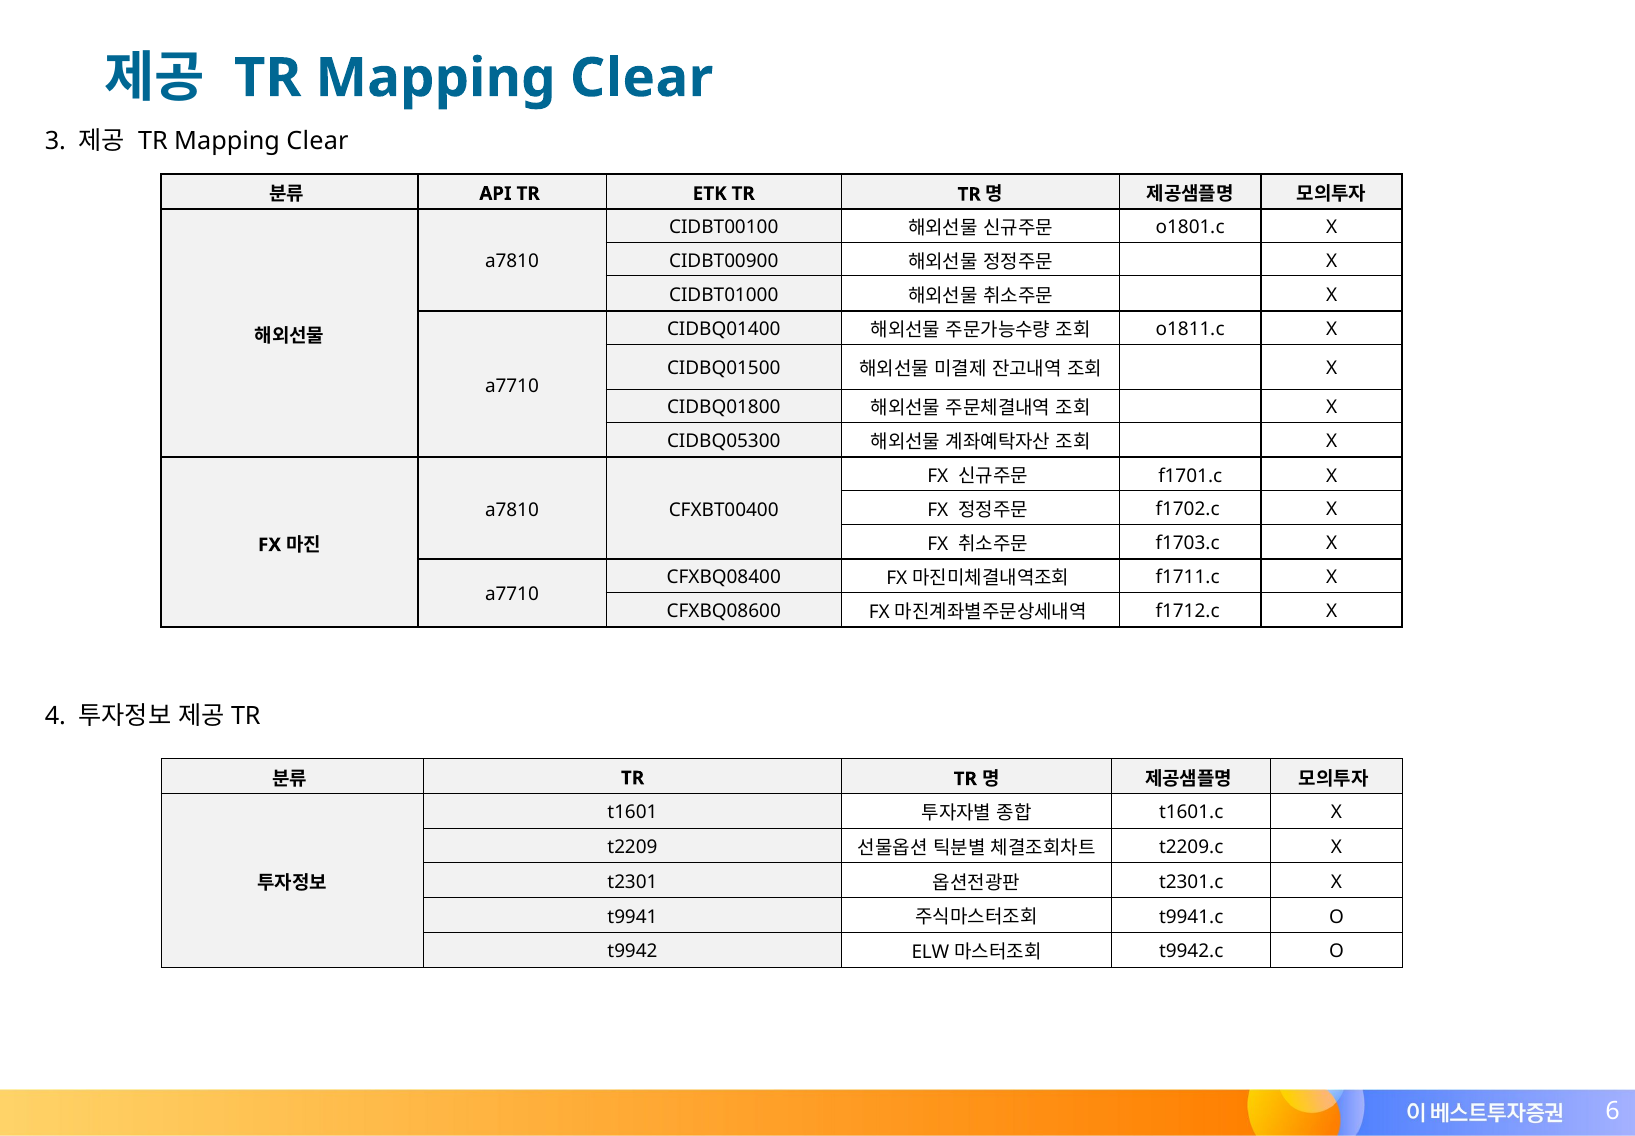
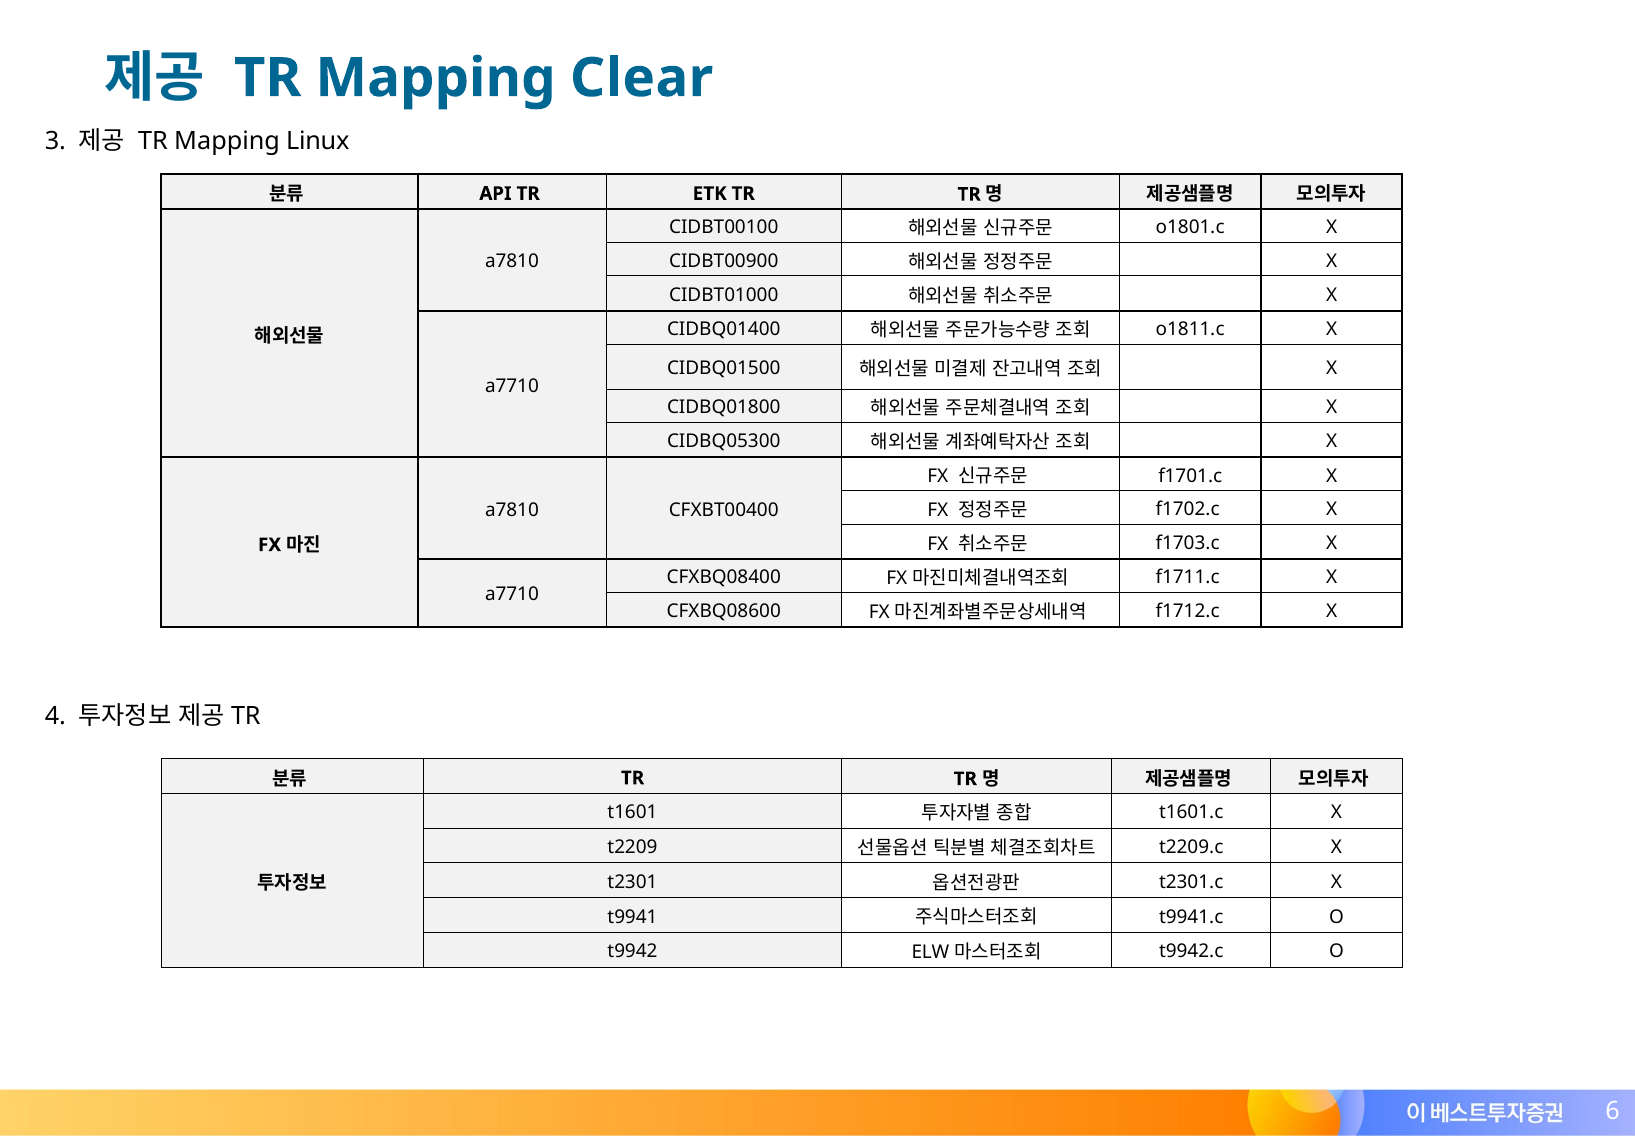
Clear at (318, 141): Clear -> Linux
